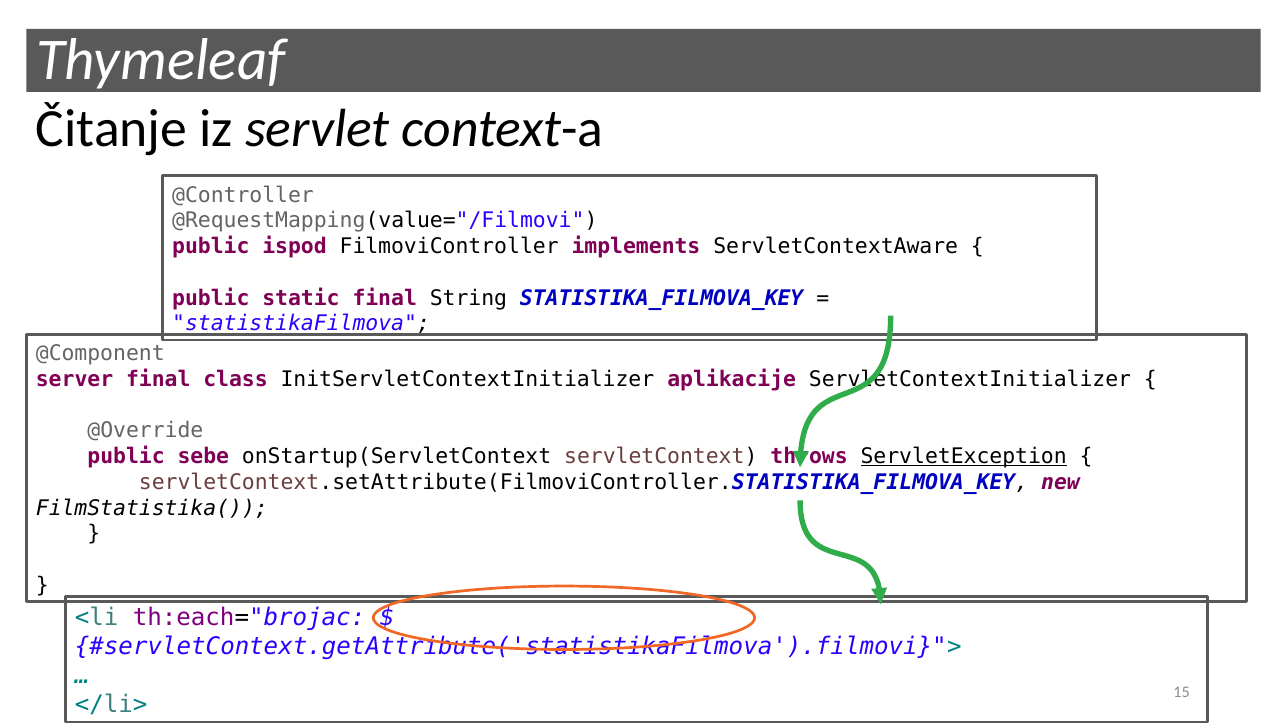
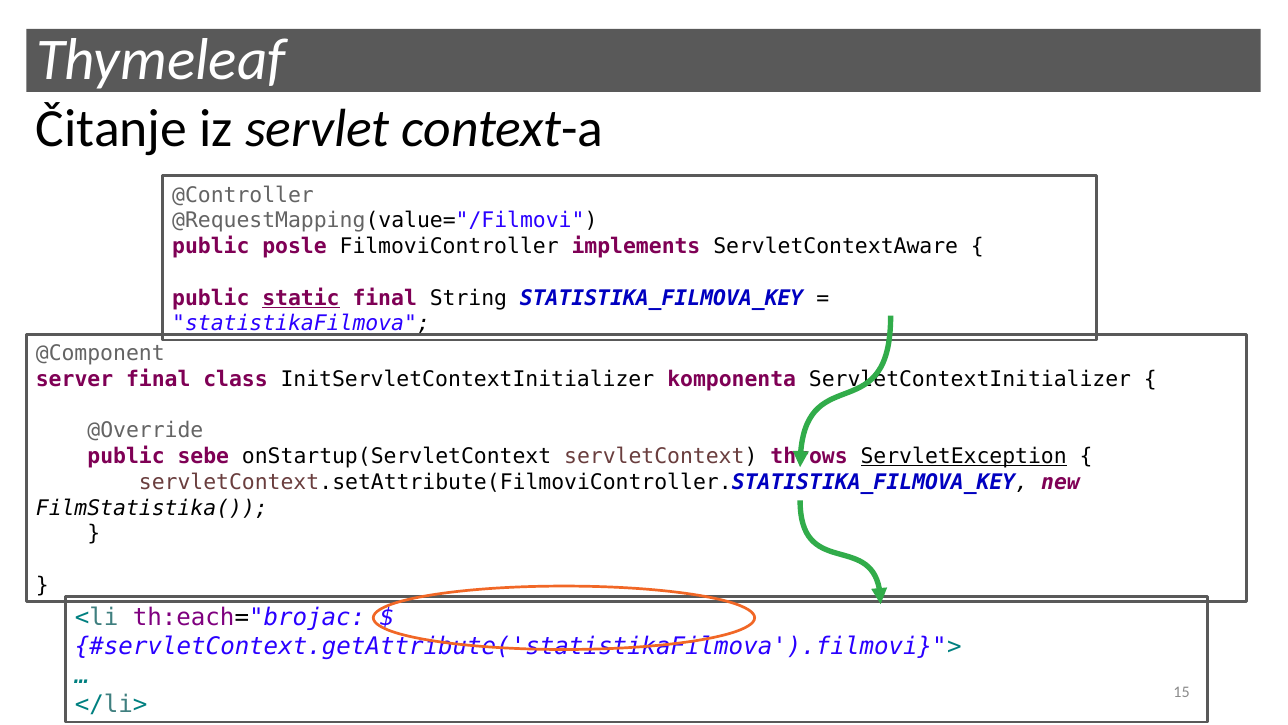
ispod: ispod -> posle
static underline: none -> present
aplikacije: aplikacije -> komponenta
